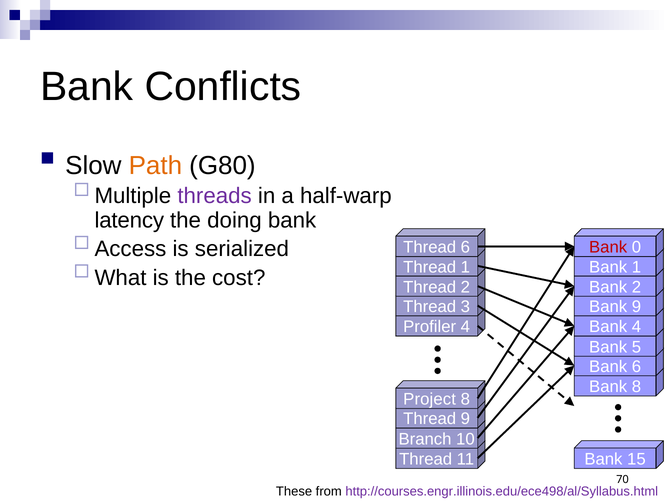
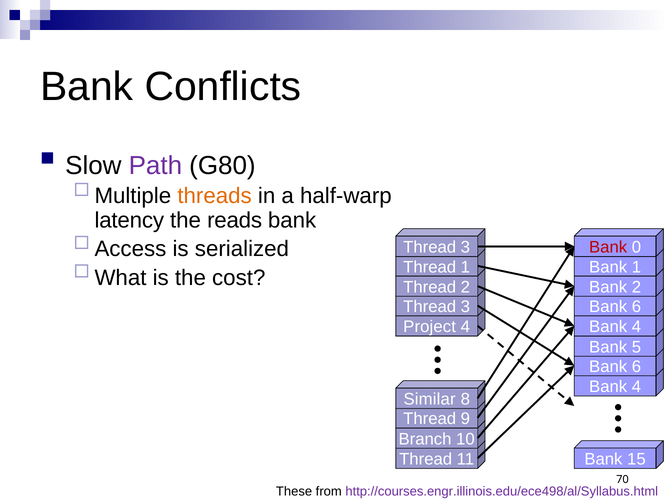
Path colour: orange -> purple
threads colour: purple -> orange
doing: doing -> reads
6 at (465, 247): 6 -> 3
9 at (636, 307): 9 -> 6
Profiler: Profiler -> Project
8 at (636, 387): 8 -> 4
Project: Project -> Similar
